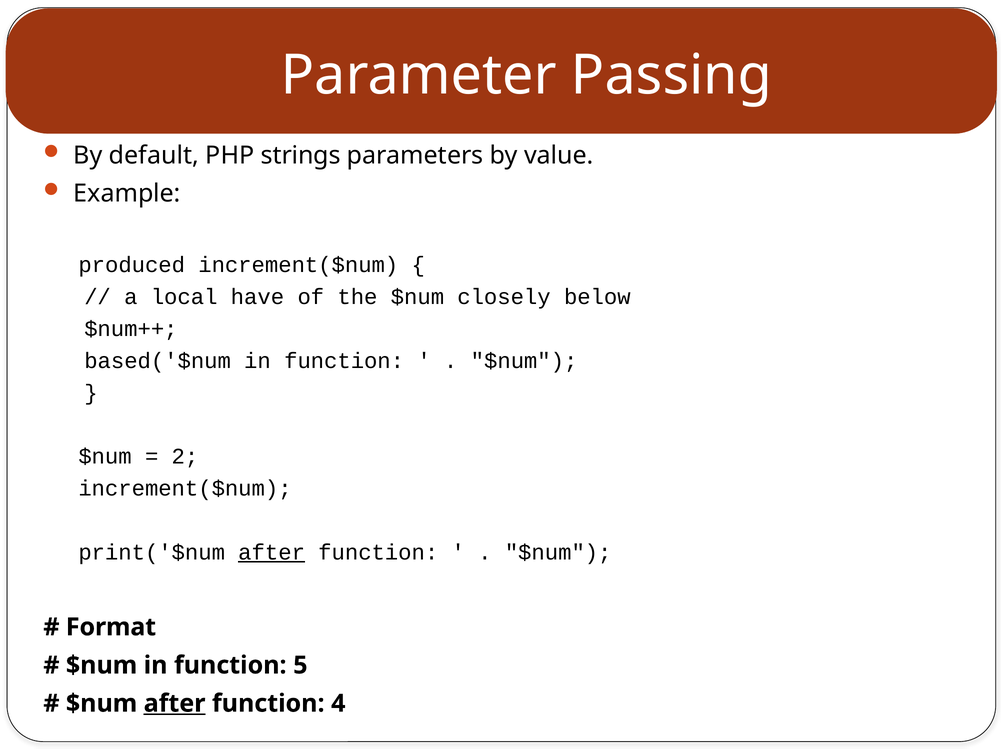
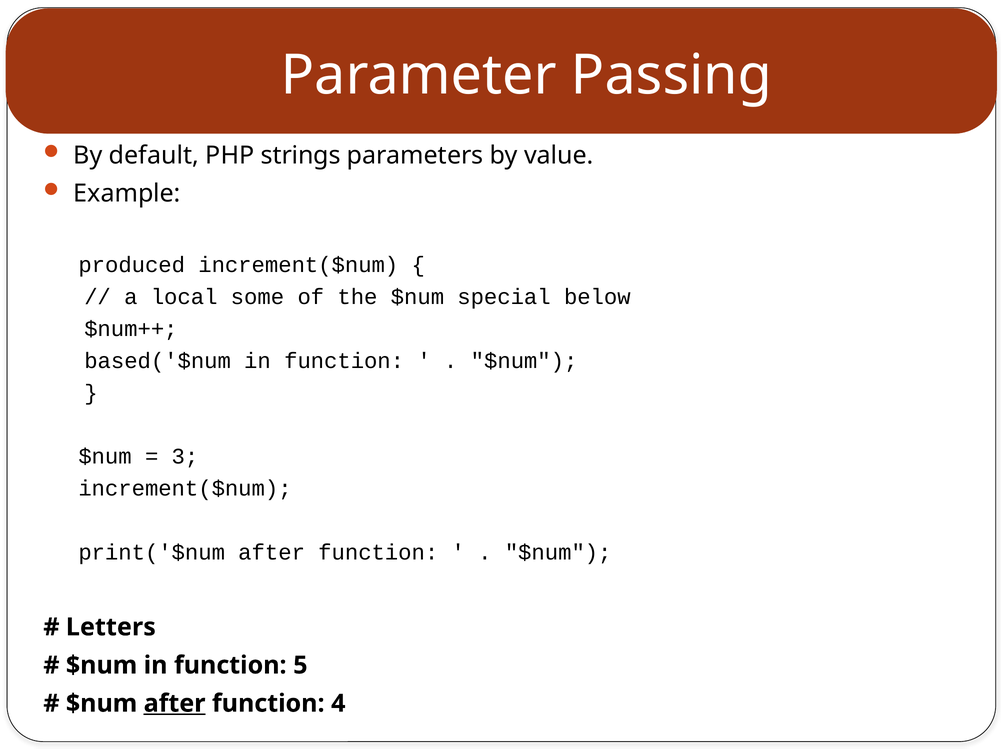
have: have -> some
closely: closely -> special
2: 2 -> 3
after at (272, 552) underline: present -> none
Format: Format -> Letters
